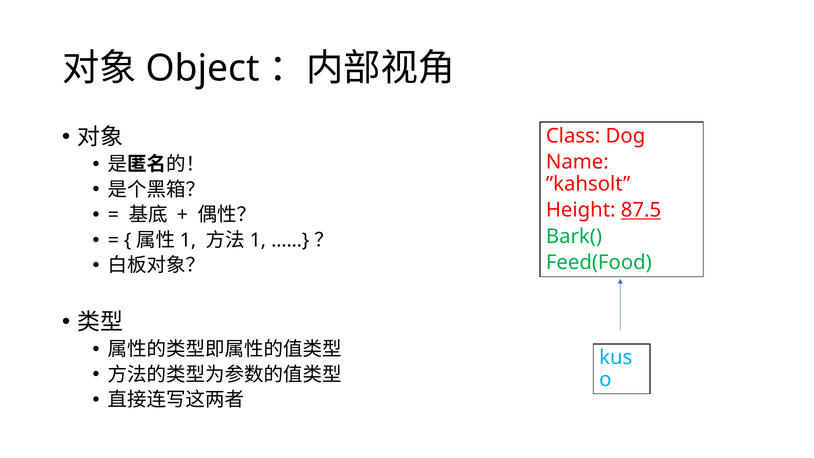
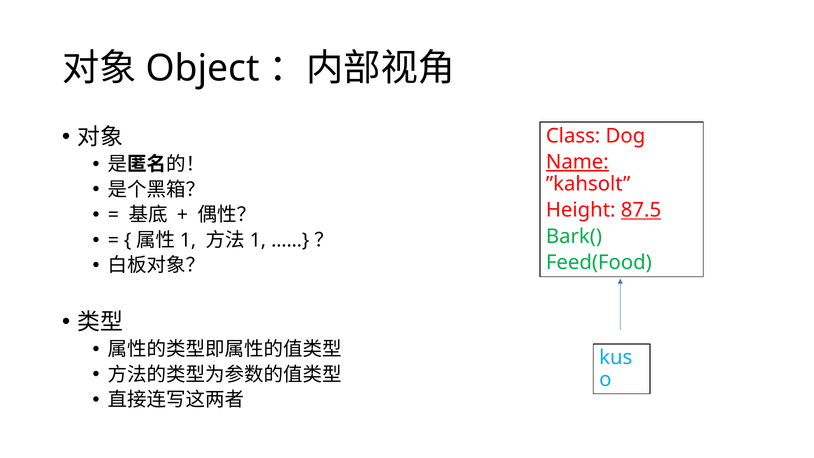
Name underline: none -> present
